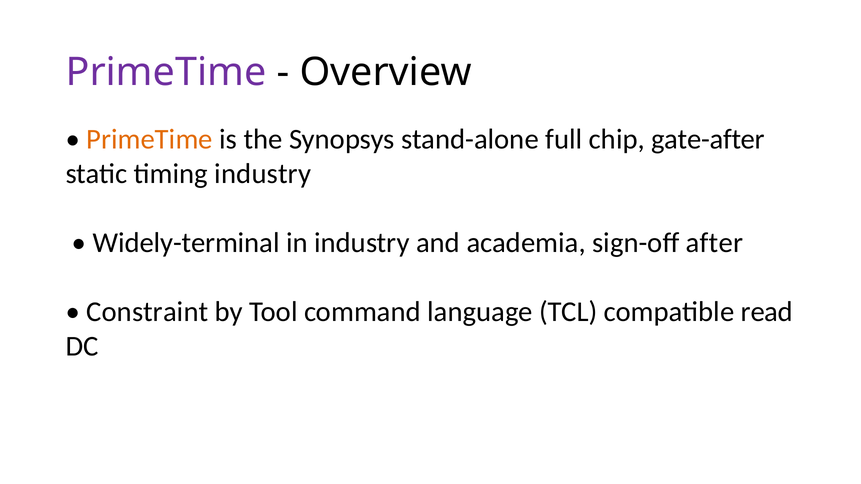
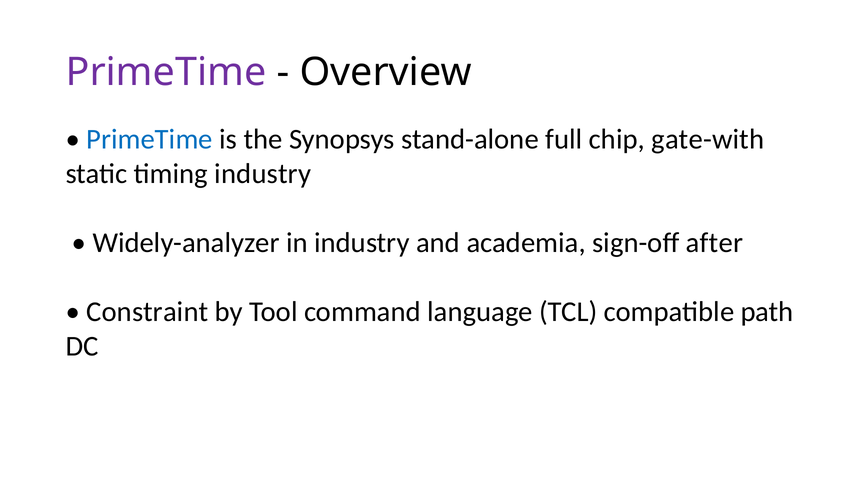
PrimeTime at (150, 140) colour: orange -> blue
gate-after: gate-after -> gate-with
Widely-terminal: Widely-terminal -> Widely-analyzer
read: read -> path
